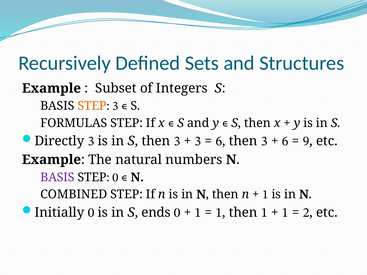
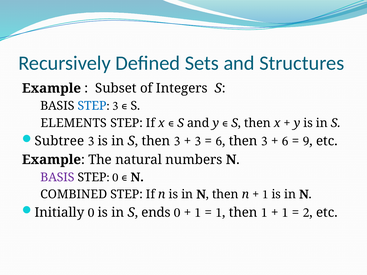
STEP at (92, 106) colour: orange -> blue
FORMULAS: FORMULAS -> ELEMENTS
Directly: Directly -> Subtree
